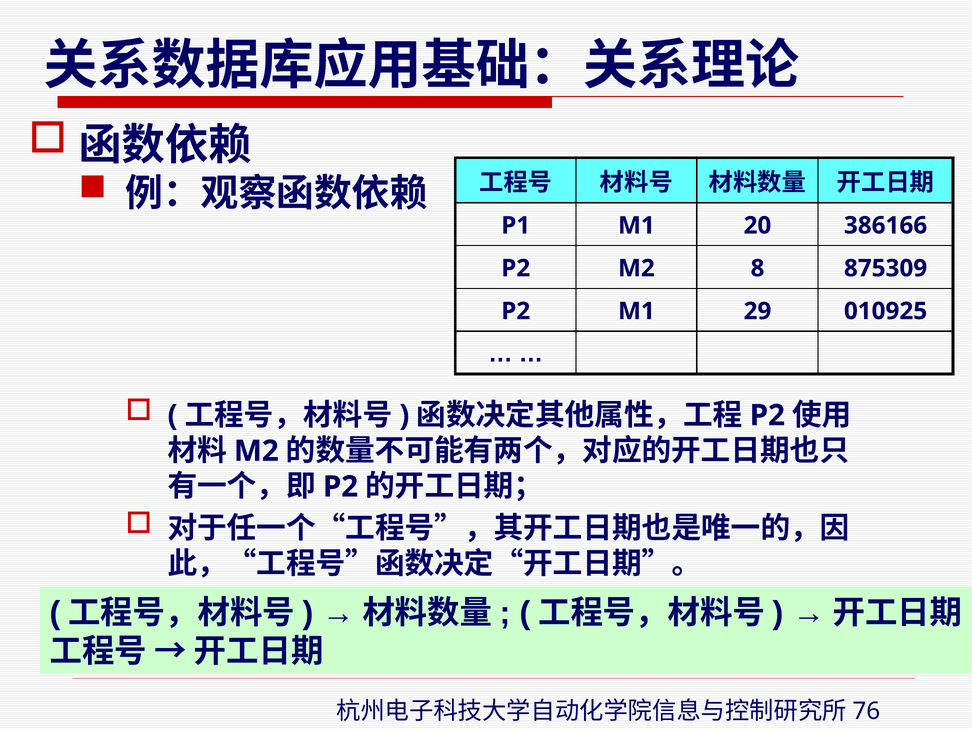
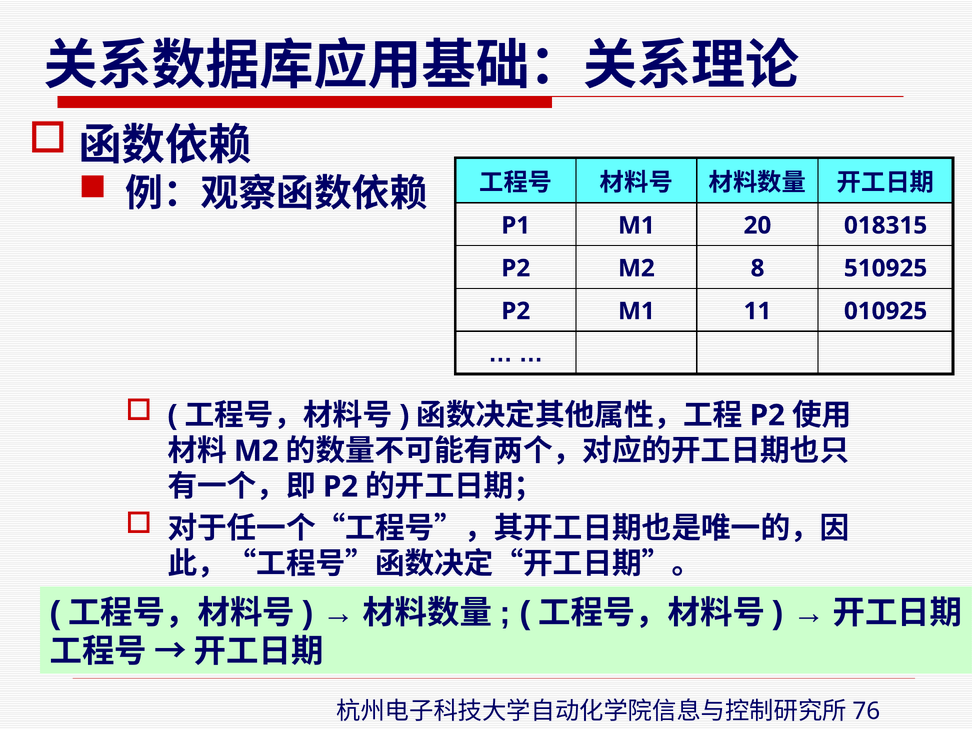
386166: 386166 -> 018315
875309: 875309 -> 510925
29: 29 -> 11
